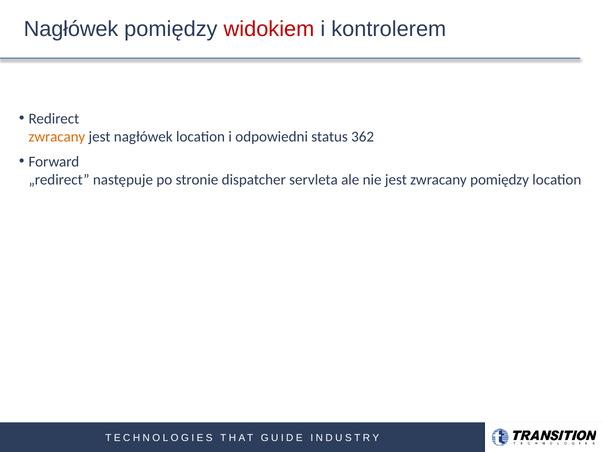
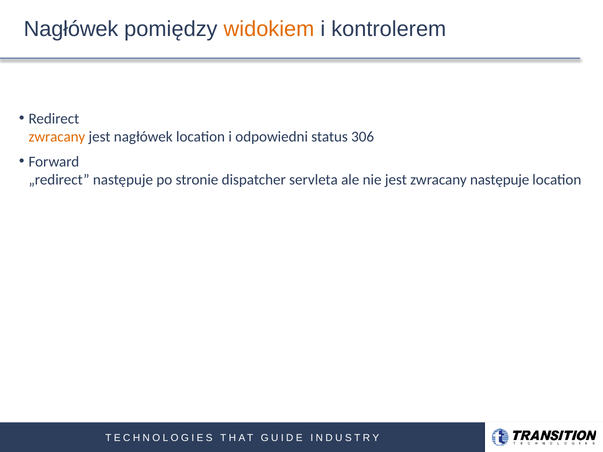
widokiem colour: red -> orange
362: 362 -> 306
zwracany pomiędzy: pomiędzy -> następuje
